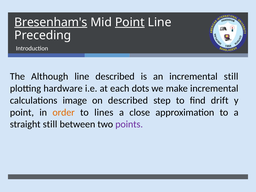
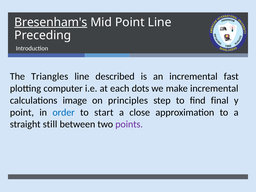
Point at (130, 22) underline: present -> none
Although: Although -> Triangles
incremental still: still -> fast
hardware: hardware -> computer
on described: described -> principles
drift: drift -> final
order colour: orange -> blue
lines: lines -> start
